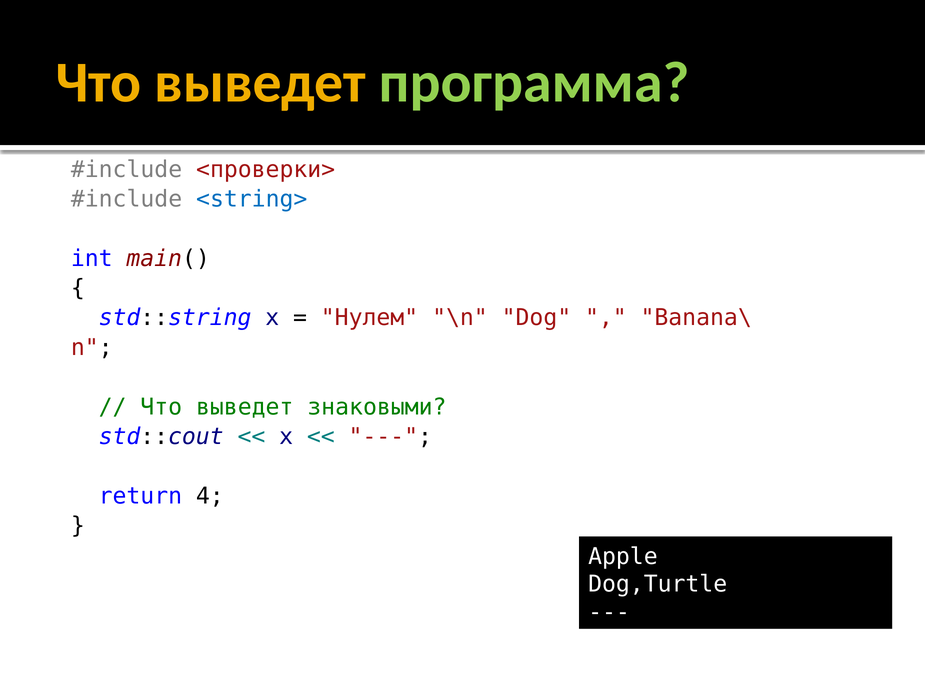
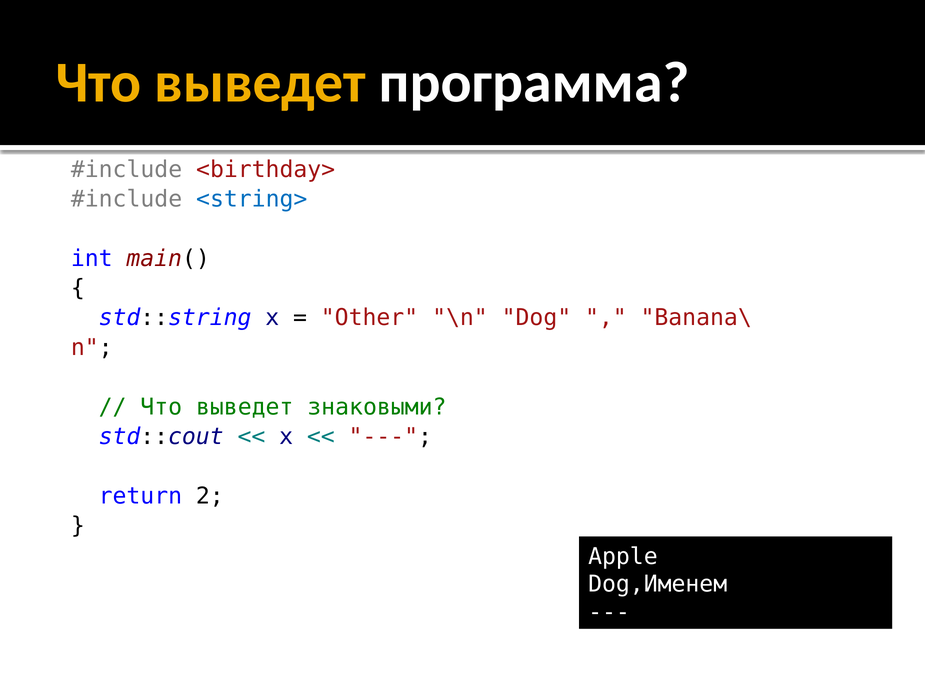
программа colour: light green -> white
<проверки>: <проверки> -> <birthday>
Нулем: Нулем -> Other
4: 4 -> 2
Dog,Turtle: Dog,Turtle -> Dog,Именем
